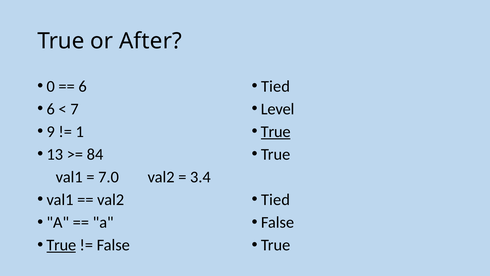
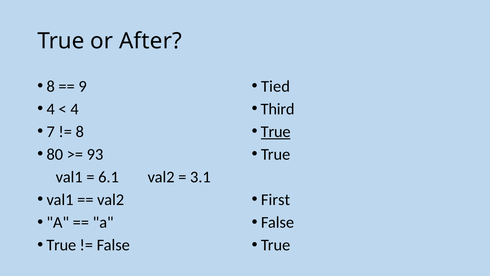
0 at (51, 86): 0 -> 8
6 at (83, 86): 6 -> 9
6 at (51, 109): 6 -> 4
7 at (74, 109): 7 -> 4
Level: Level -> Third
9: 9 -> 7
1 at (80, 131): 1 -> 8
13: 13 -> 80
84: 84 -> 93
7.0: 7.0 -> 6.1
3.4: 3.4 -> 3.1
Tied at (275, 200): Tied -> First
True at (61, 245) underline: present -> none
